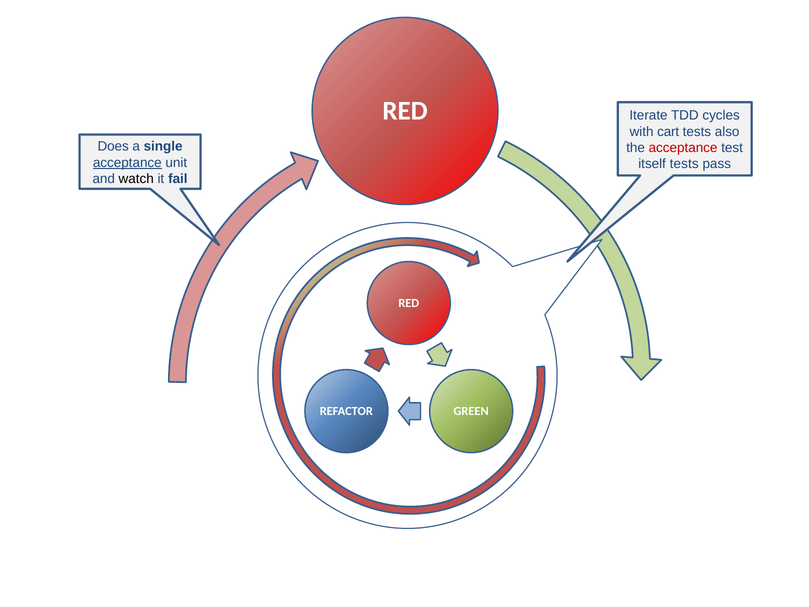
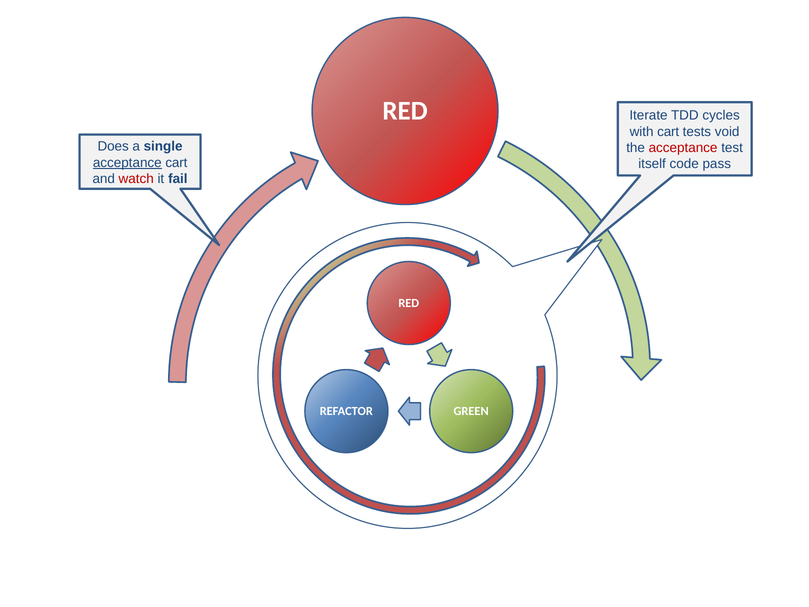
also: also -> void
acceptance unit: unit -> cart
itself tests: tests -> code
watch colour: black -> red
